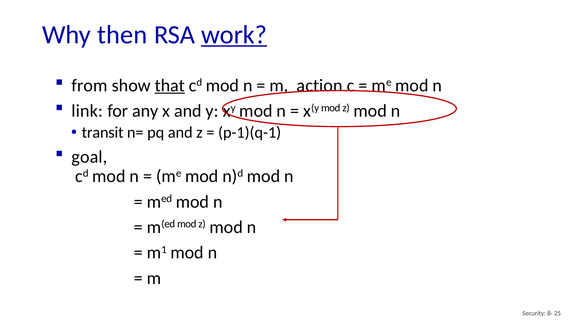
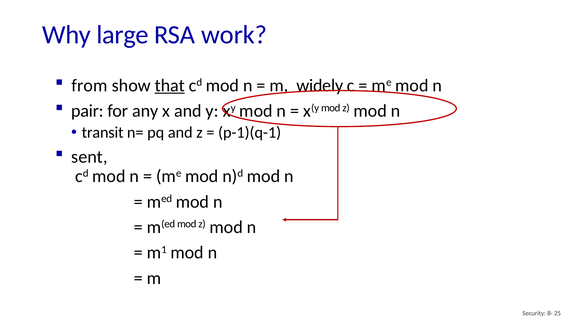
then: then -> large
work underline: present -> none
action: action -> widely
link: link -> pair
goal: goal -> sent
